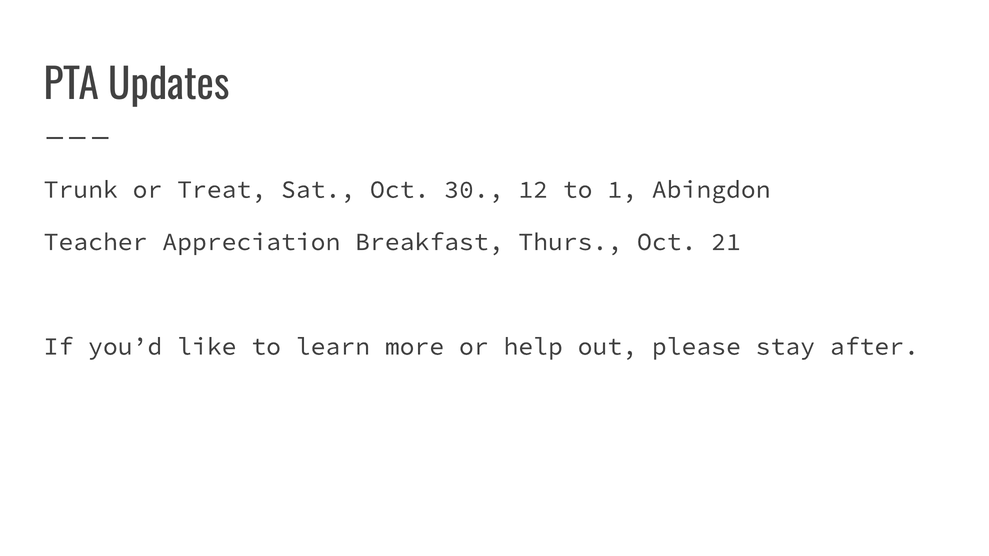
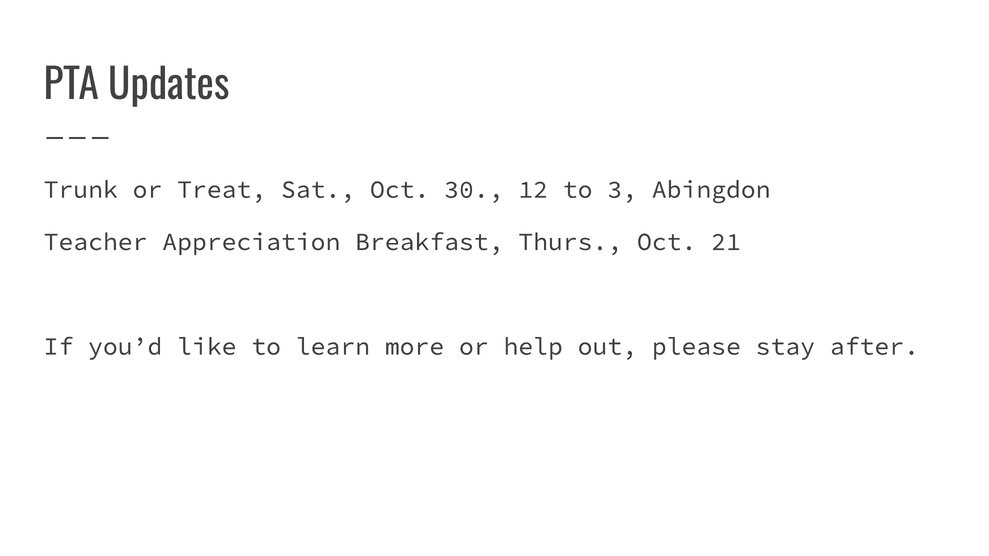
1: 1 -> 3
